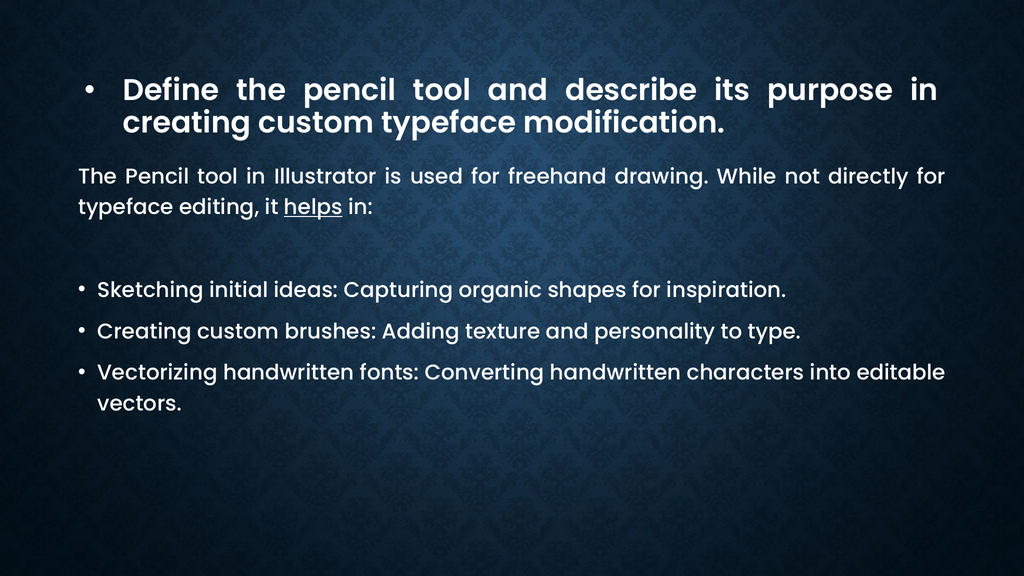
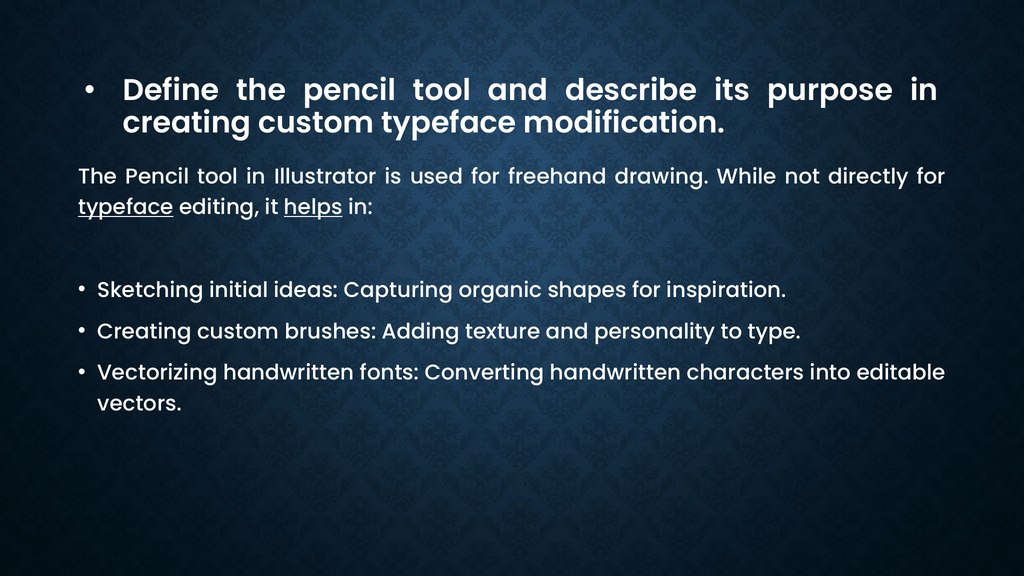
typeface at (126, 207) underline: none -> present
